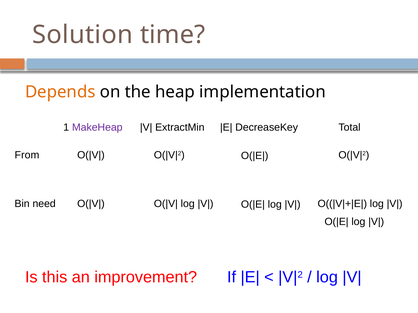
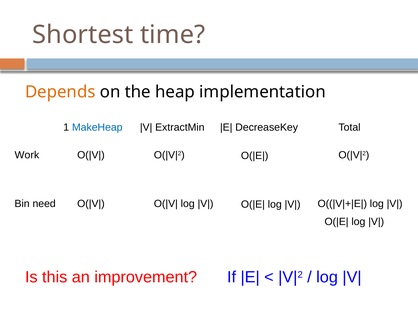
Solution: Solution -> Shortest
MakeHeap colour: purple -> blue
From: From -> Work
